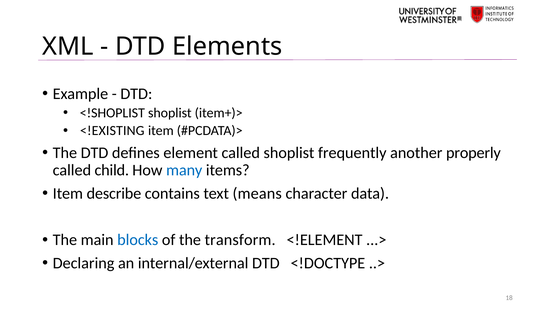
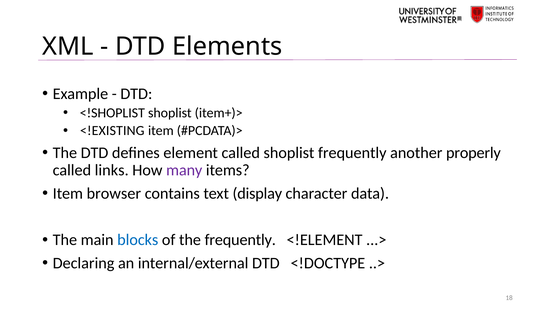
child: child -> links
many colour: blue -> purple
describe: describe -> browser
means: means -> display
the transform: transform -> frequently
